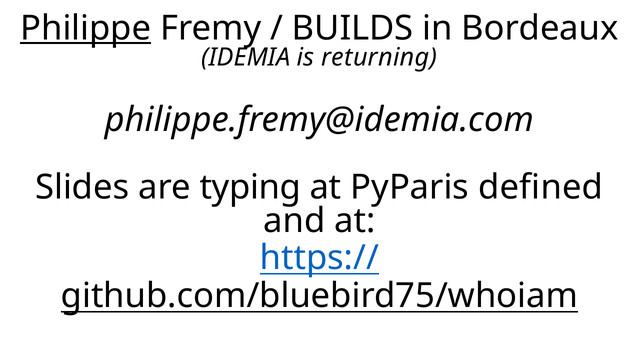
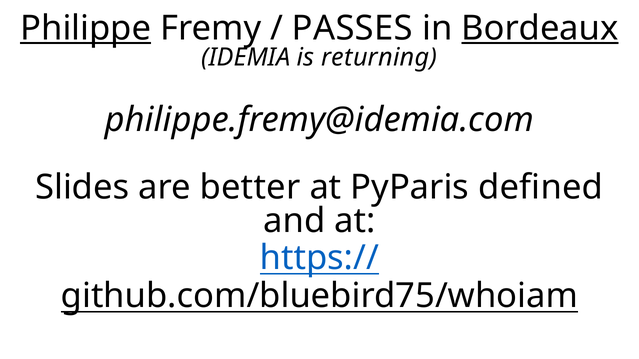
BUILDS: BUILDS -> PASSES
Bordeaux underline: none -> present
typing: typing -> better
